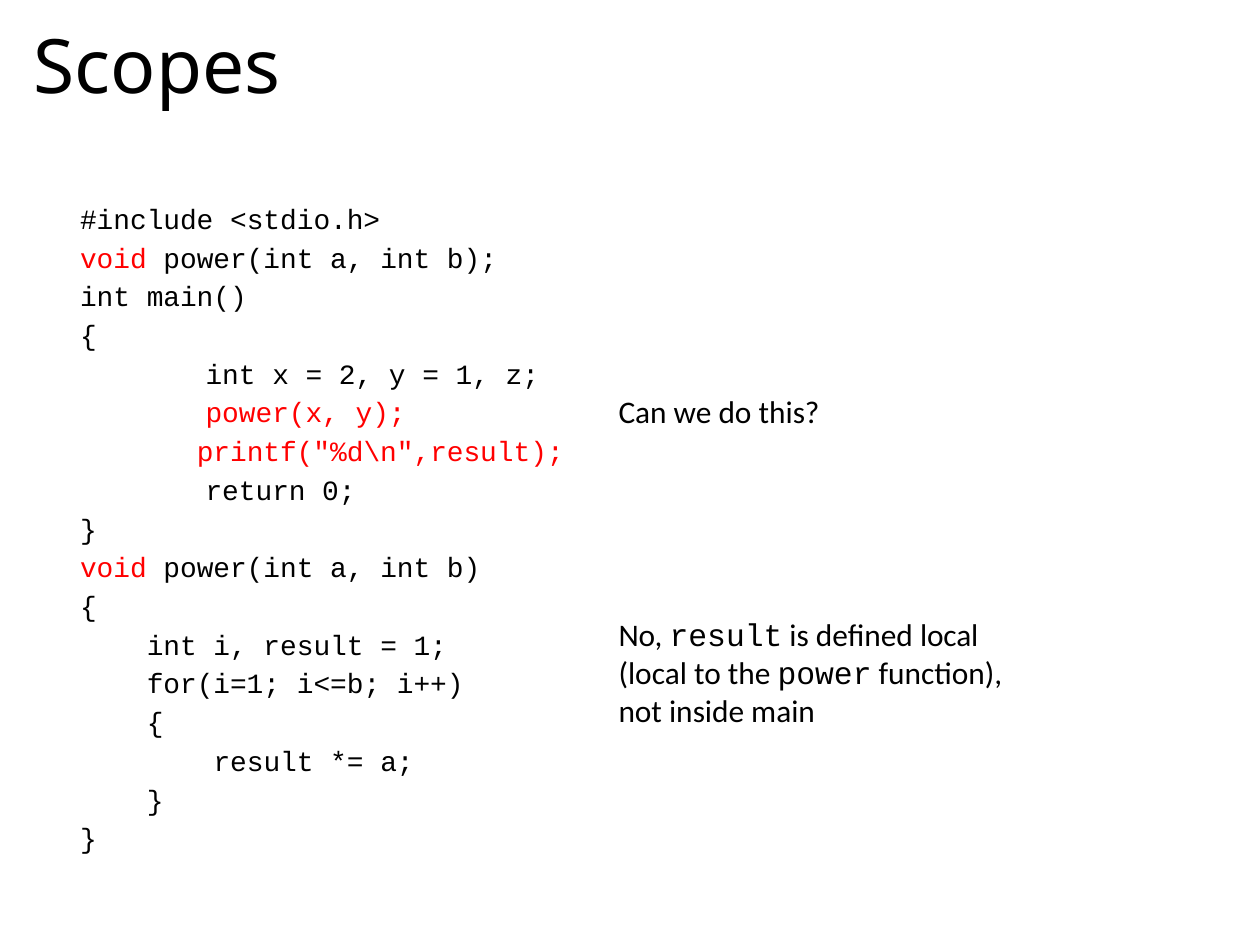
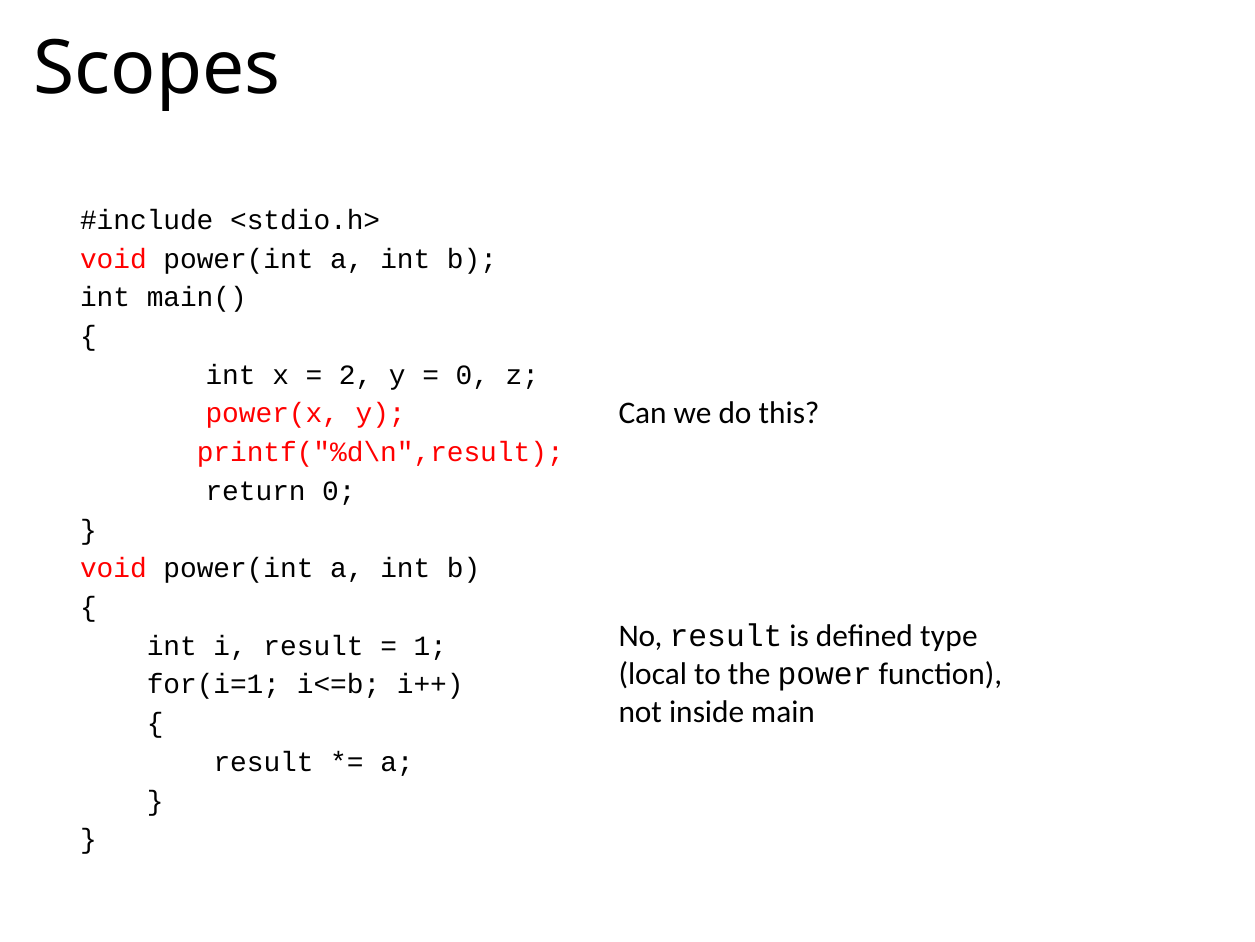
1 at (472, 375): 1 -> 0
defined local: local -> type
